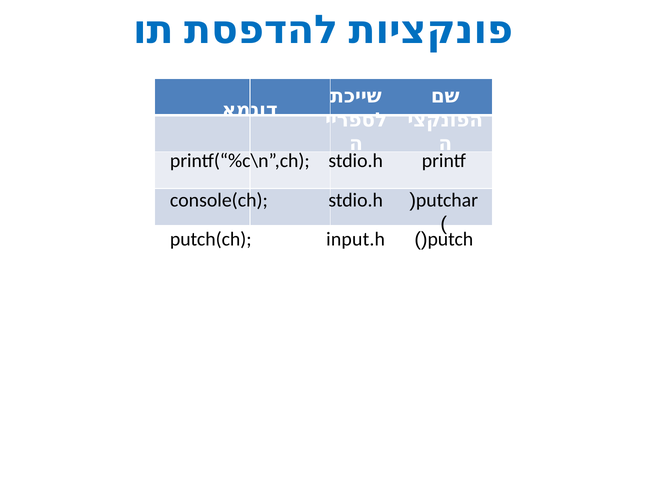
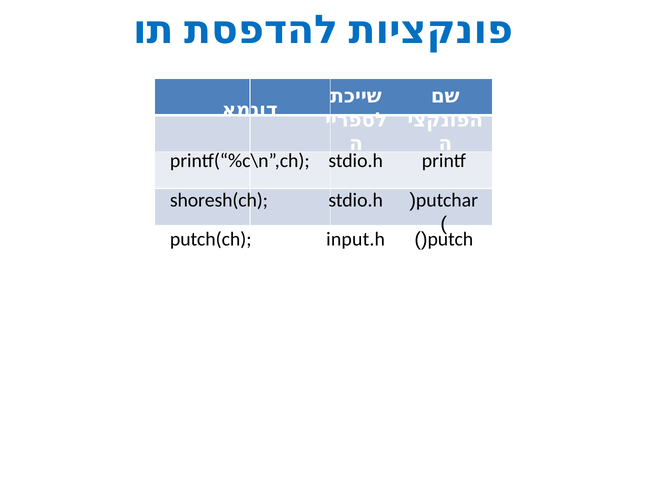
console(ch: console(ch -> shoresh(ch
